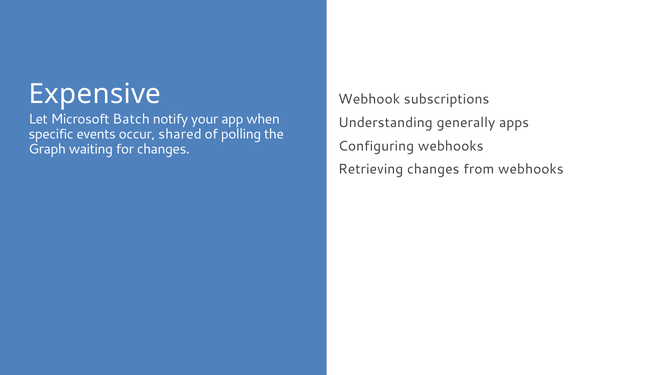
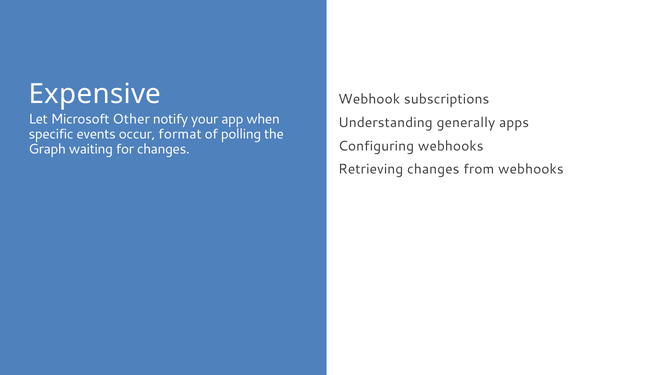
Batch: Batch -> Other
shared: shared -> format
